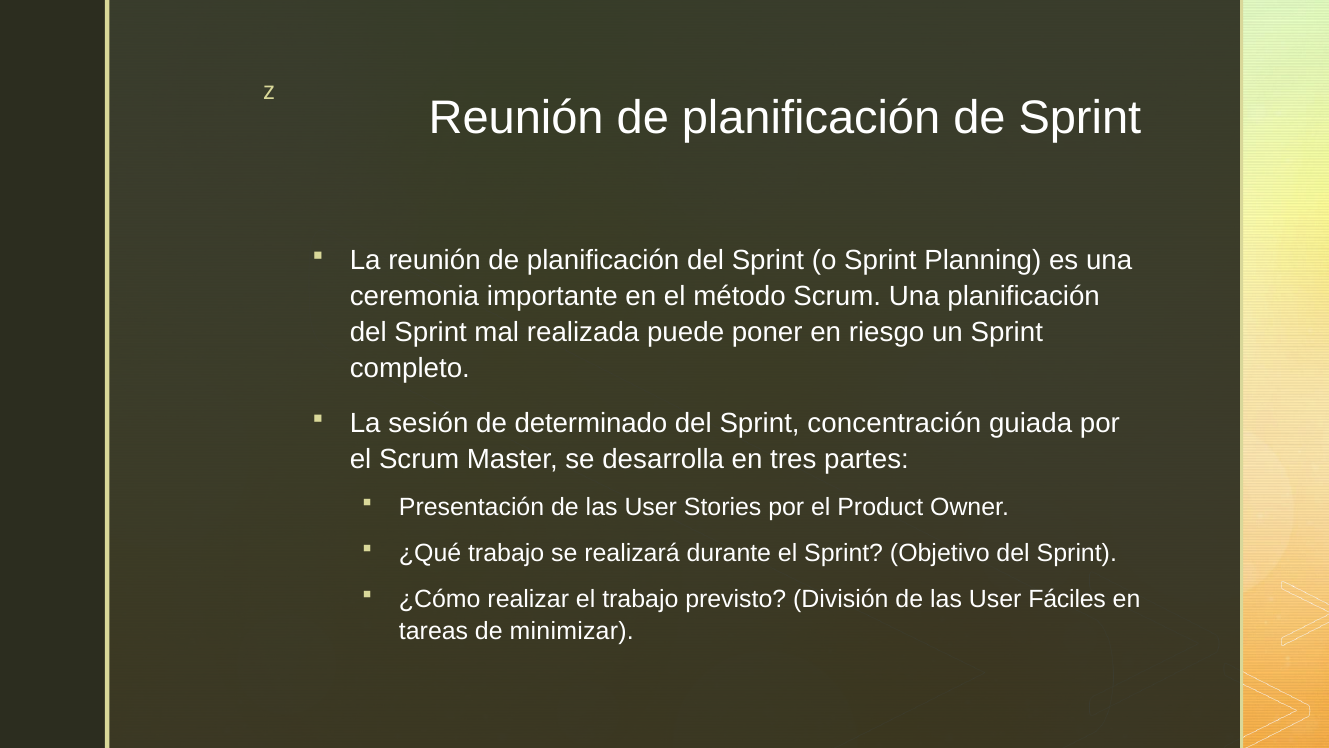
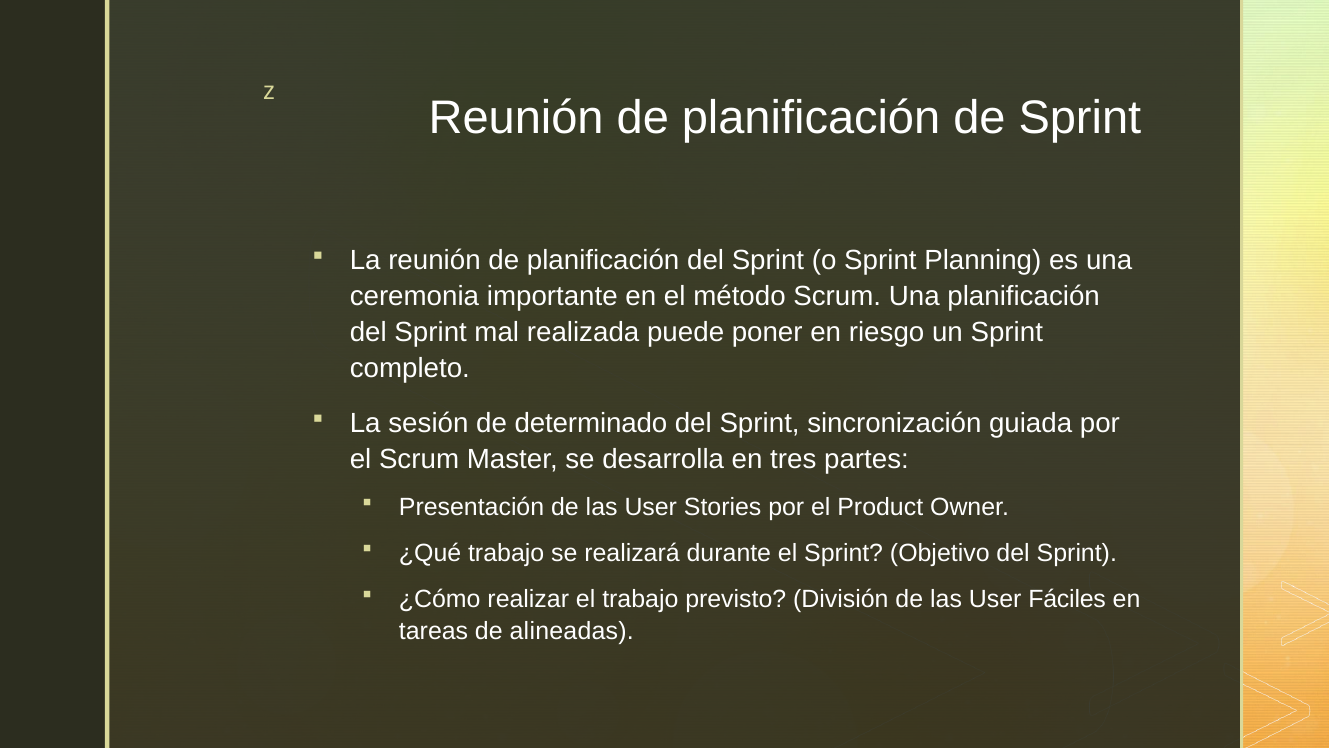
concentración: concentración -> sincronización
minimizar: minimizar -> alineadas
